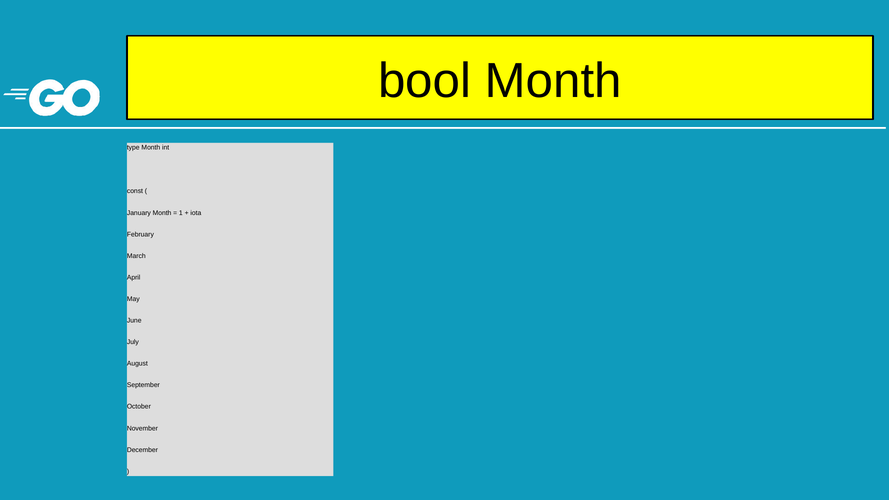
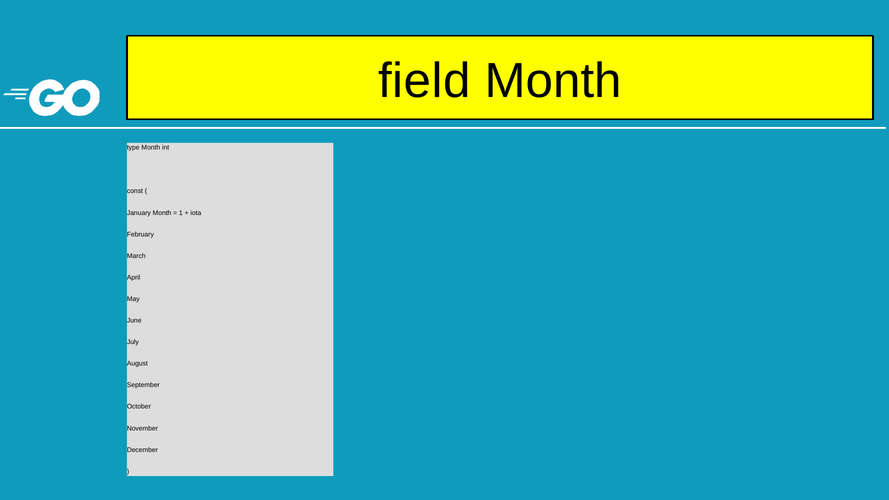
bool: bool -> field
